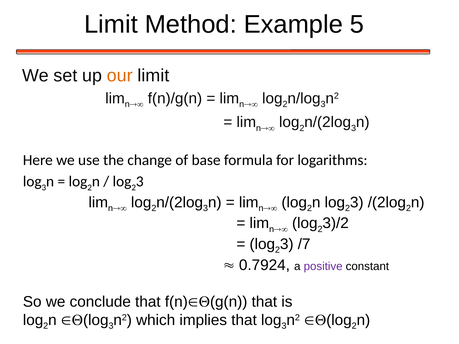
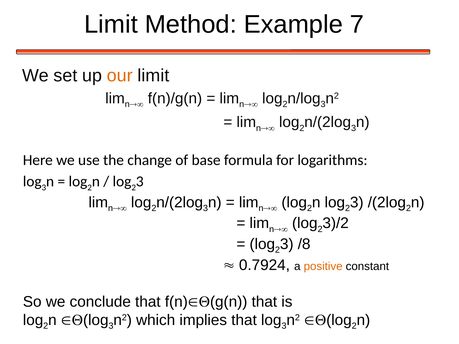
5: 5 -> 7
/7: /7 -> /8
positive colour: purple -> orange
